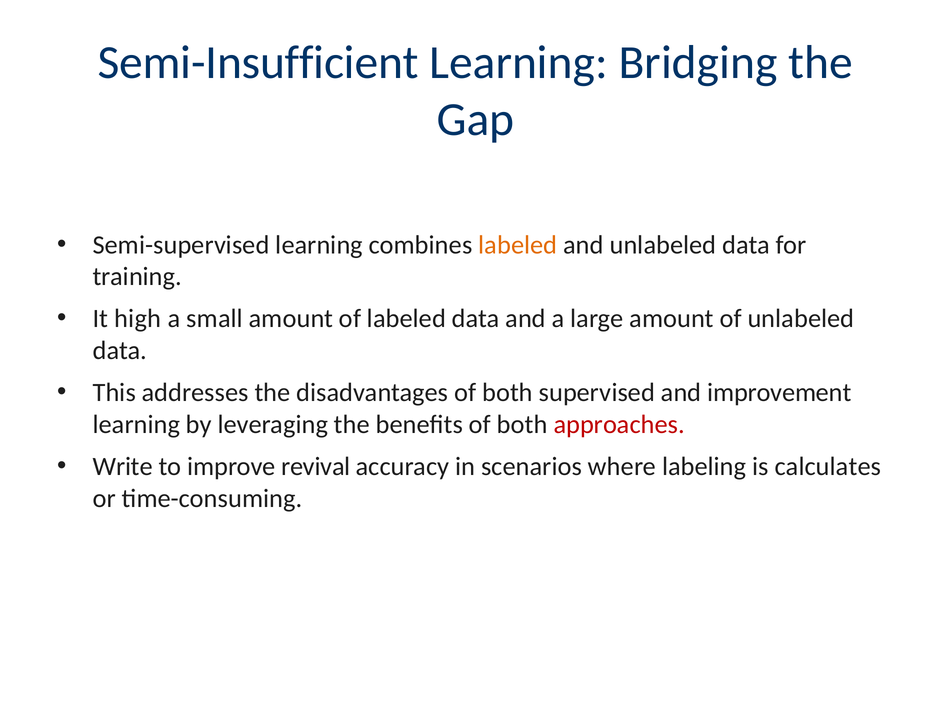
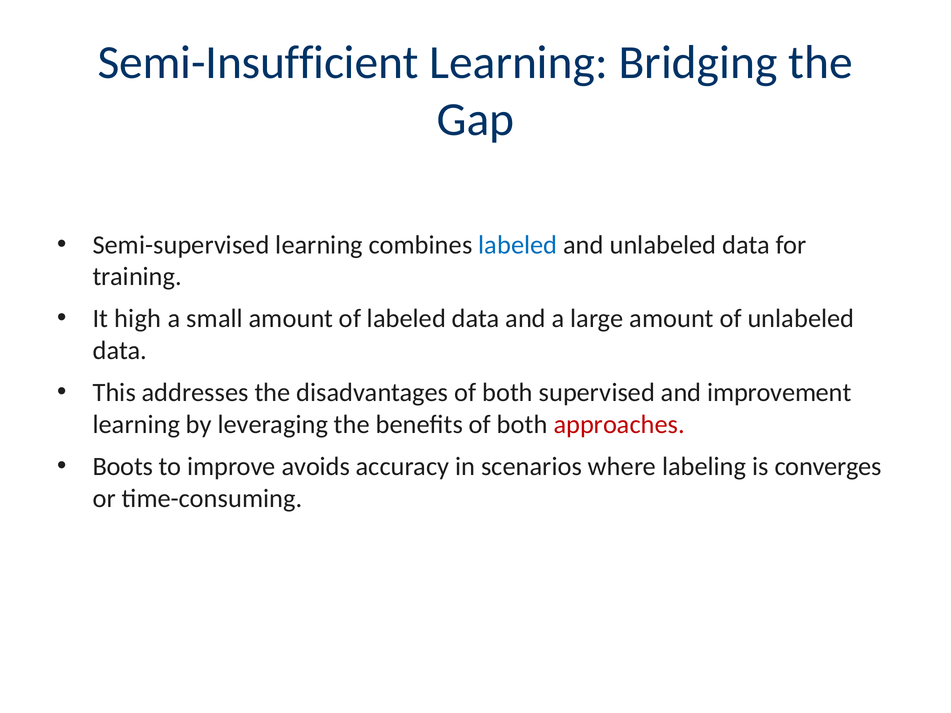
labeled at (518, 245) colour: orange -> blue
Write: Write -> Boots
revival: revival -> avoids
calculates: calculates -> converges
